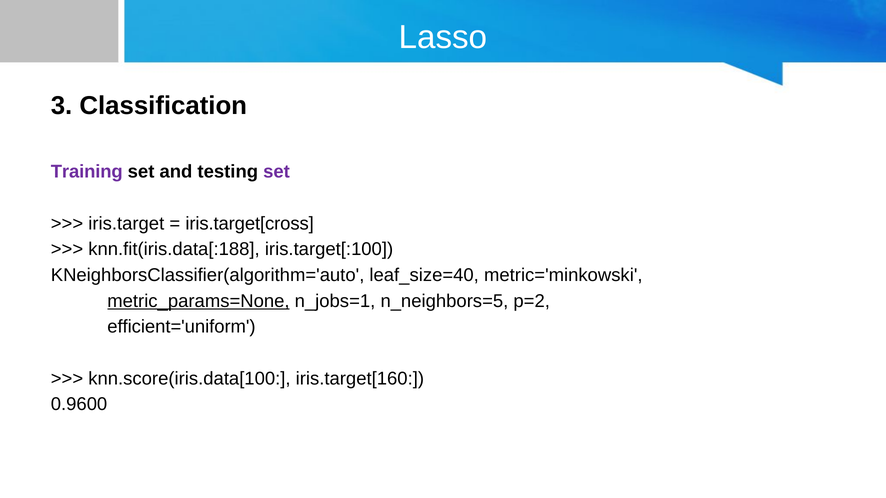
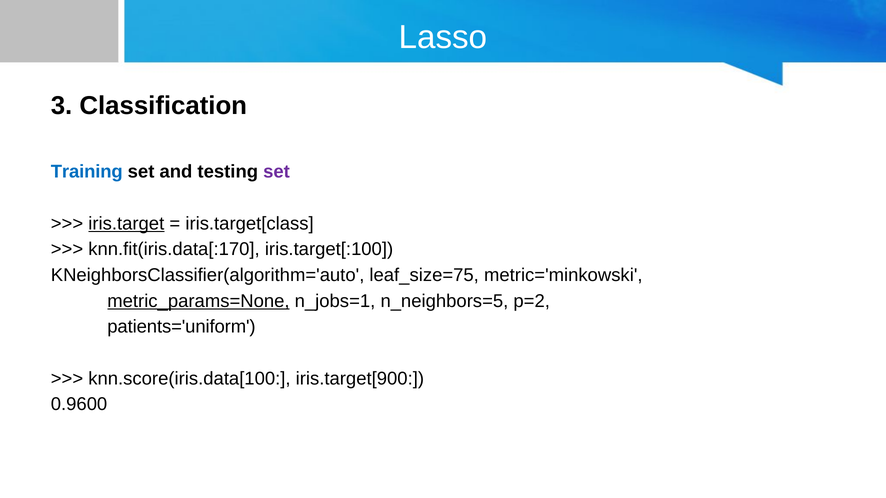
Training colour: purple -> blue
iris.target underline: none -> present
iris.target[cross: iris.target[cross -> iris.target[class
knn.fit(iris.data[:188: knn.fit(iris.data[:188 -> knn.fit(iris.data[:170
leaf_size=40: leaf_size=40 -> leaf_size=75
efficient='uniform: efficient='uniform -> patients='uniform
iris.target[160: iris.target[160 -> iris.target[900
